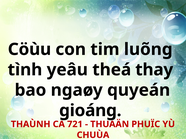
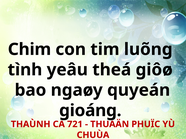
Cöùu: Cöùu -> Chim
thay: thay -> giôø
